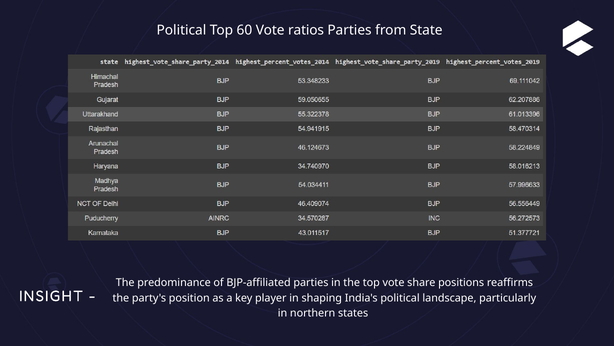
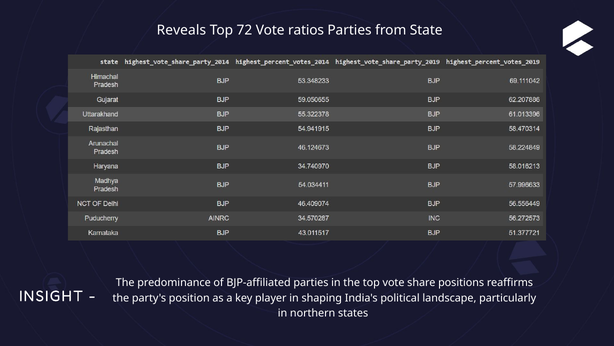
Political at (181, 30): Political -> Reveals
60: 60 -> 72
